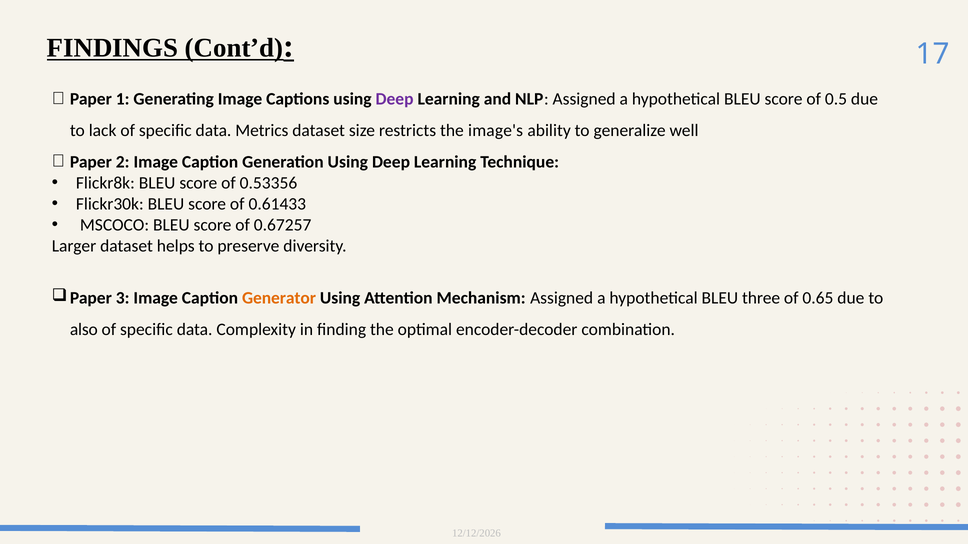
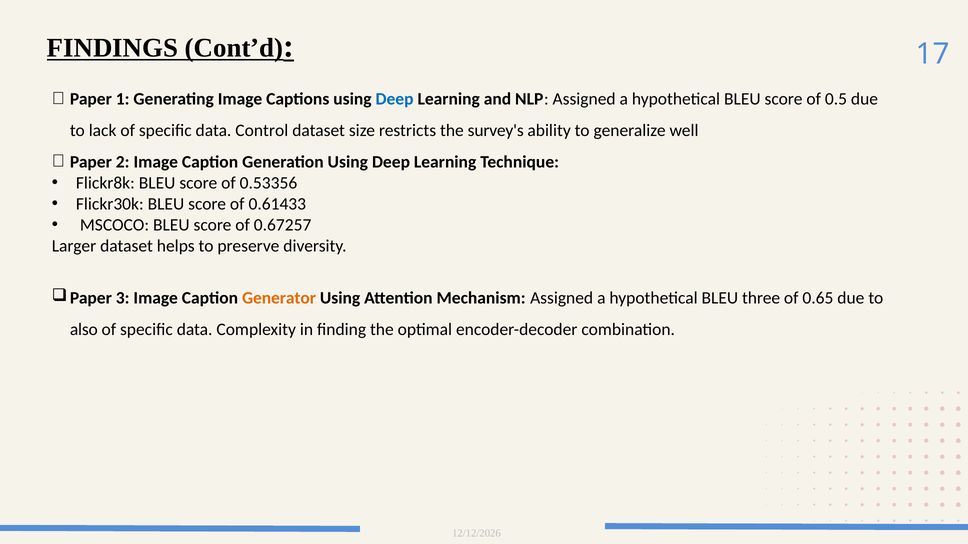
Deep at (395, 99) colour: purple -> blue
Metrics: Metrics -> Control
image's: image's -> survey's
